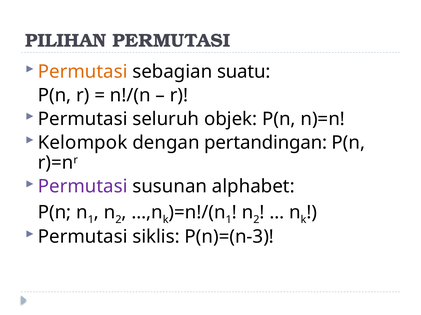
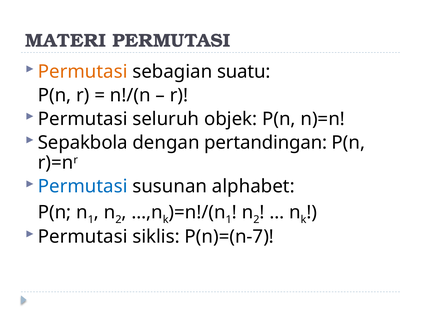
PILIHAN: PILIHAN -> MATERI
Kelompok: Kelompok -> Sepakbola
Permutasi at (83, 187) colour: purple -> blue
P(n)=(n-3: P(n)=(n-3 -> P(n)=(n-7
